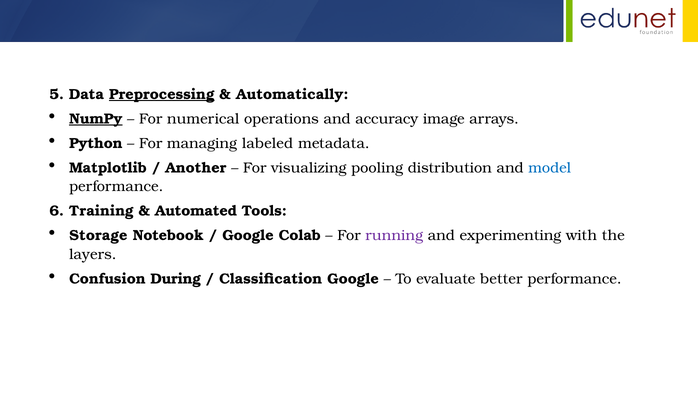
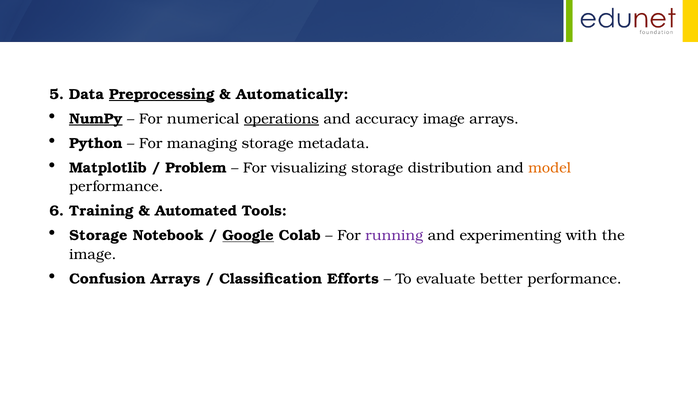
operations underline: none -> present
managing labeled: labeled -> storage
Another: Another -> Problem
visualizing pooling: pooling -> storage
model colour: blue -> orange
Google at (248, 235) underline: none -> present
layers at (93, 254): layers -> image
Confusion During: During -> Arrays
Classification Google: Google -> Efforts
